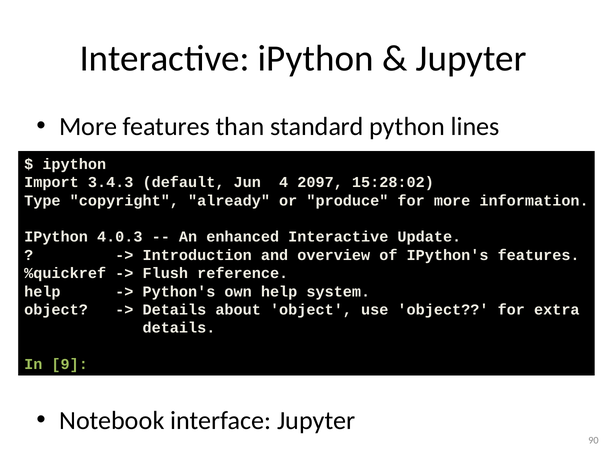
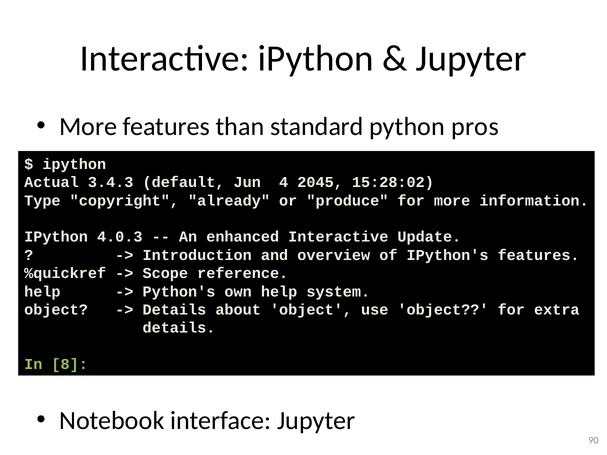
lines: lines -> pros
Import: Import -> Actual
2097: 2097 -> 2045
Flush: Flush -> Scope
9: 9 -> 8
